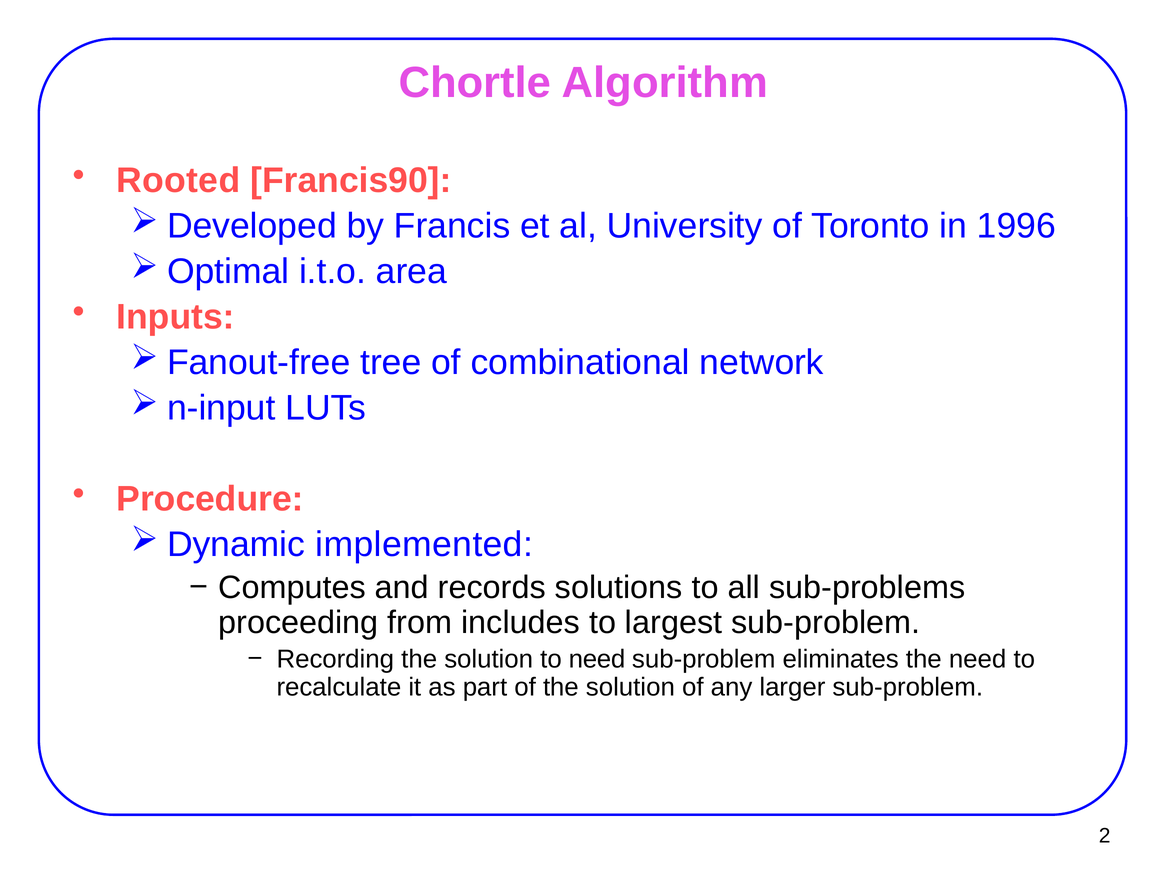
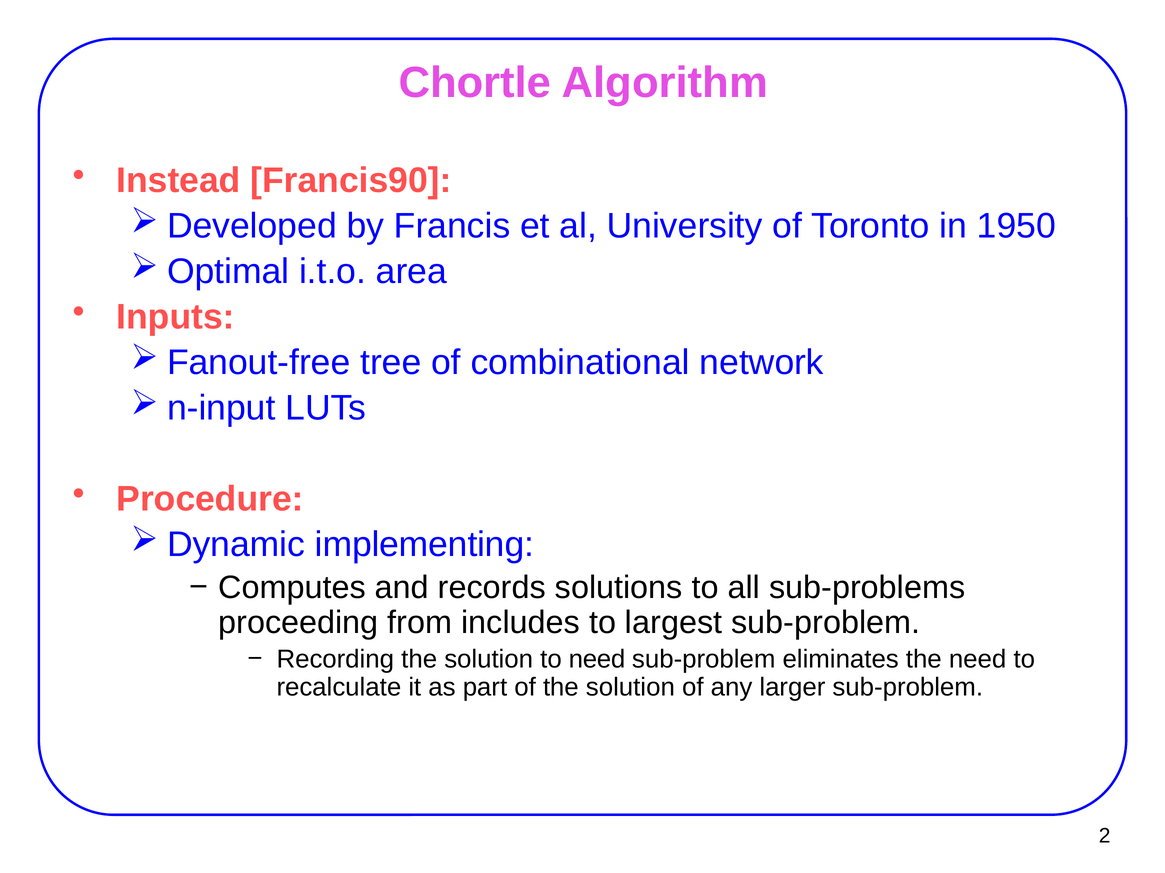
Rooted: Rooted -> Instead
1996: 1996 -> 1950
implemented: implemented -> implementing
